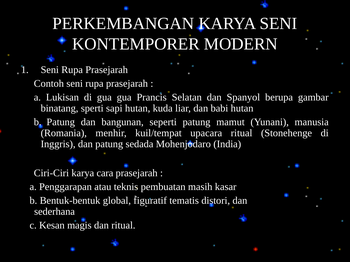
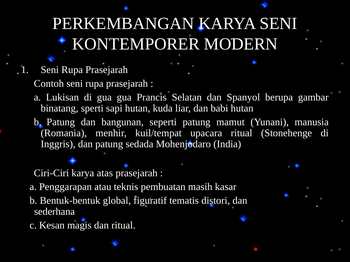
cara: cara -> atas
